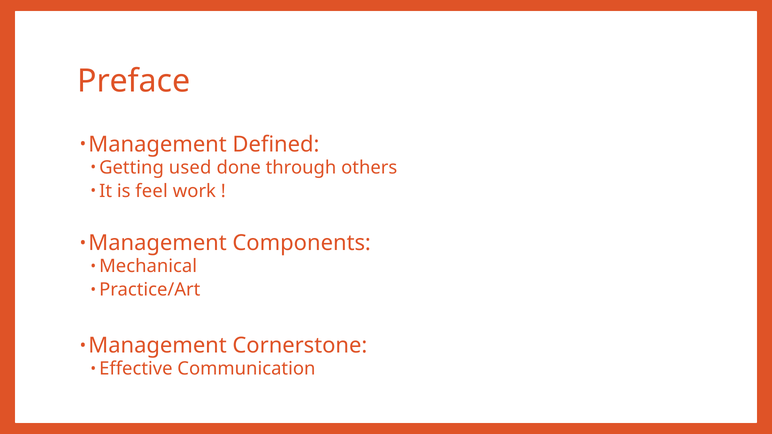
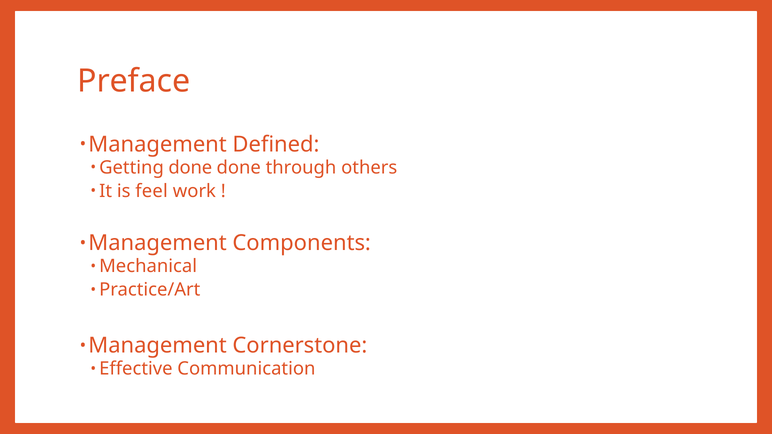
Getting used: used -> done
